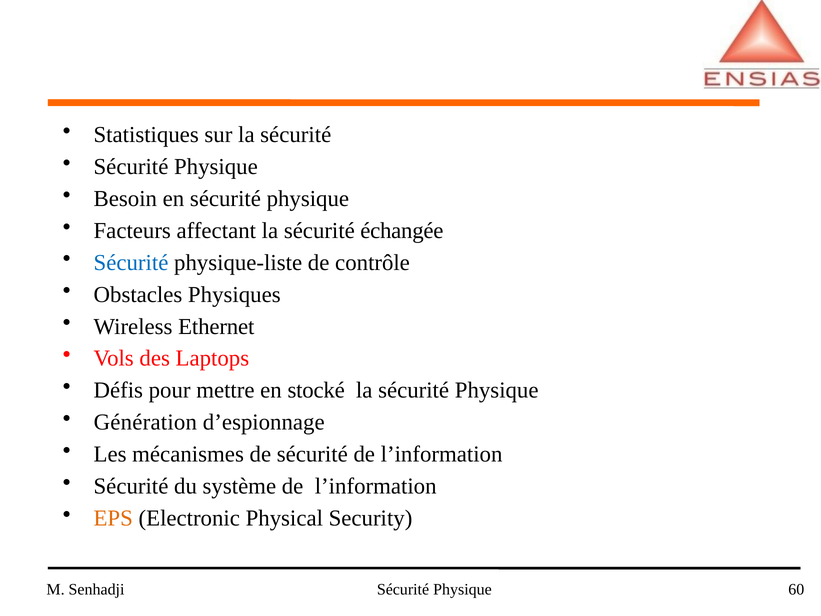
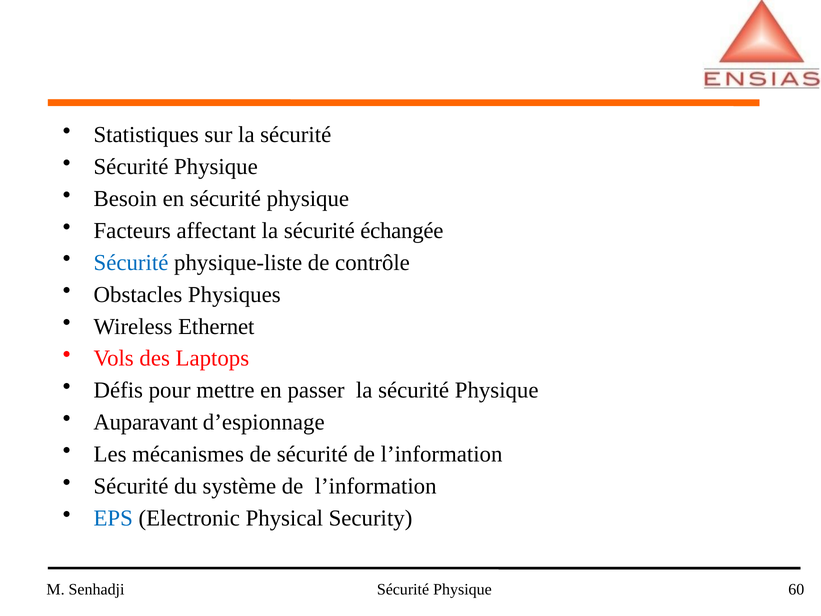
stocké: stocké -> passer
Génération: Génération -> Auparavant
EPS colour: orange -> blue
